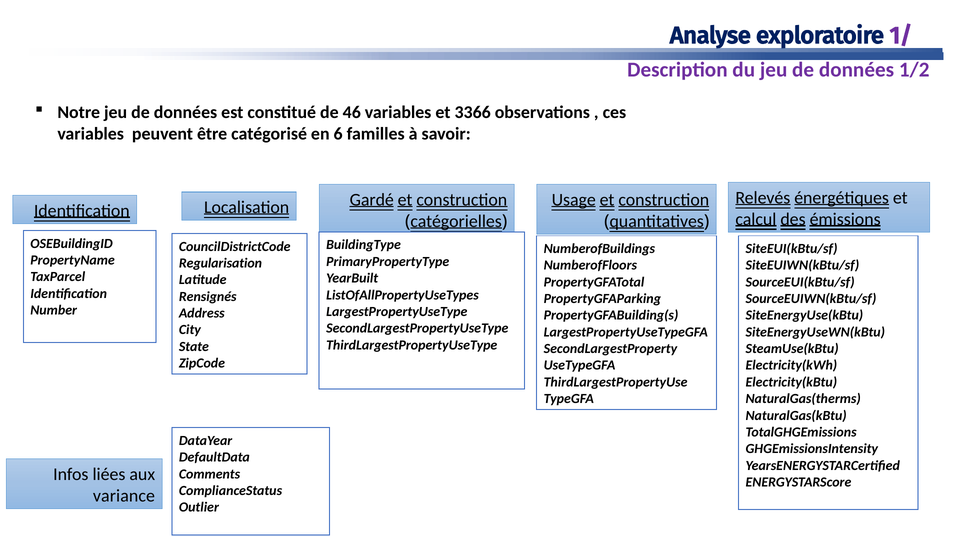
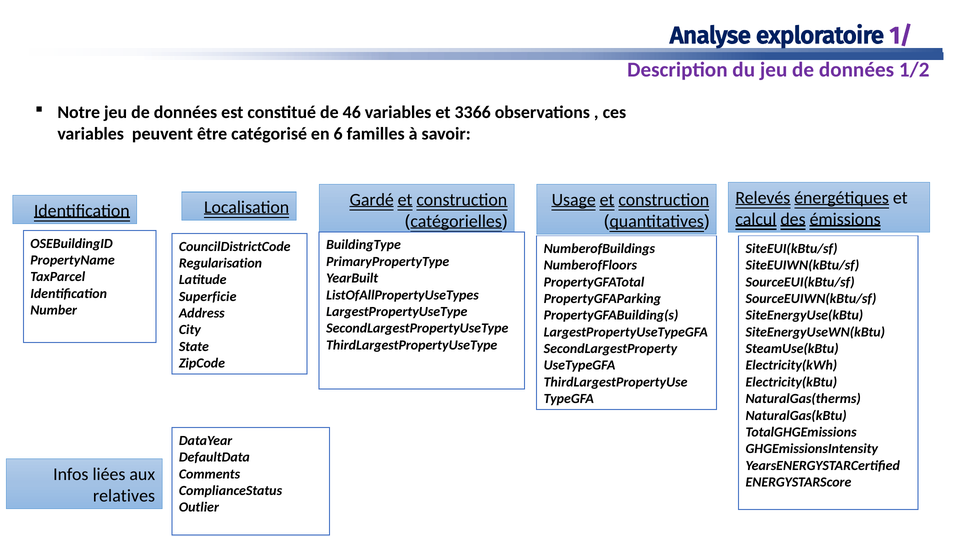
Rensignés: Rensignés -> Superficie
variance: variance -> relatives
